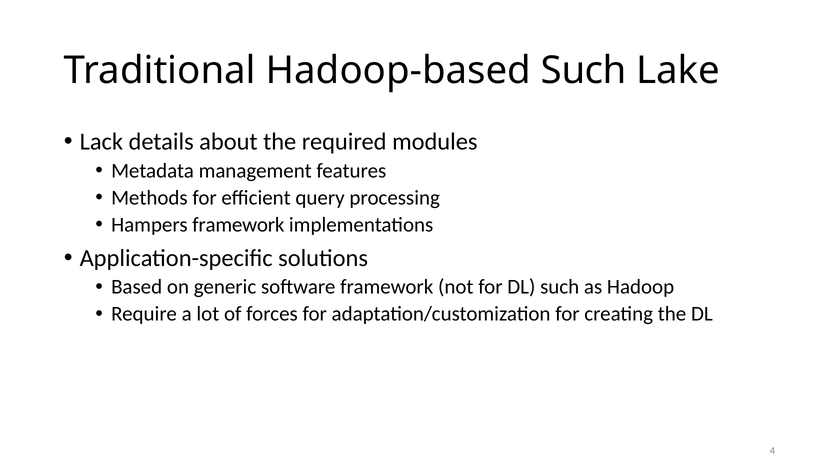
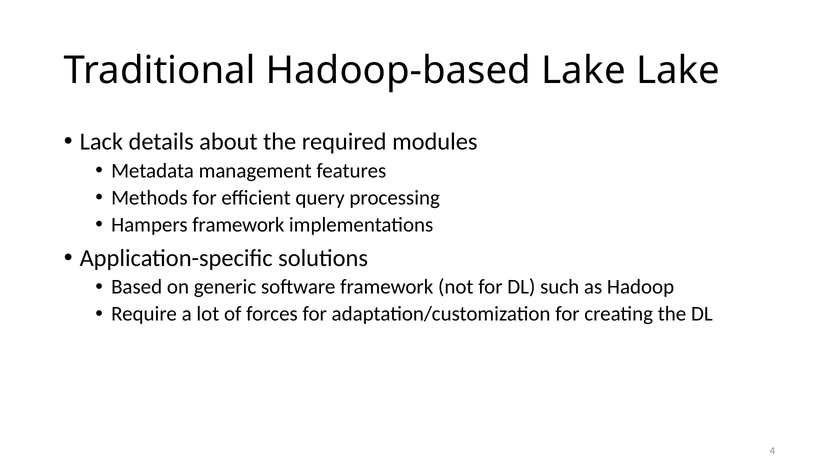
Hadoop-based Such: Such -> Lake
